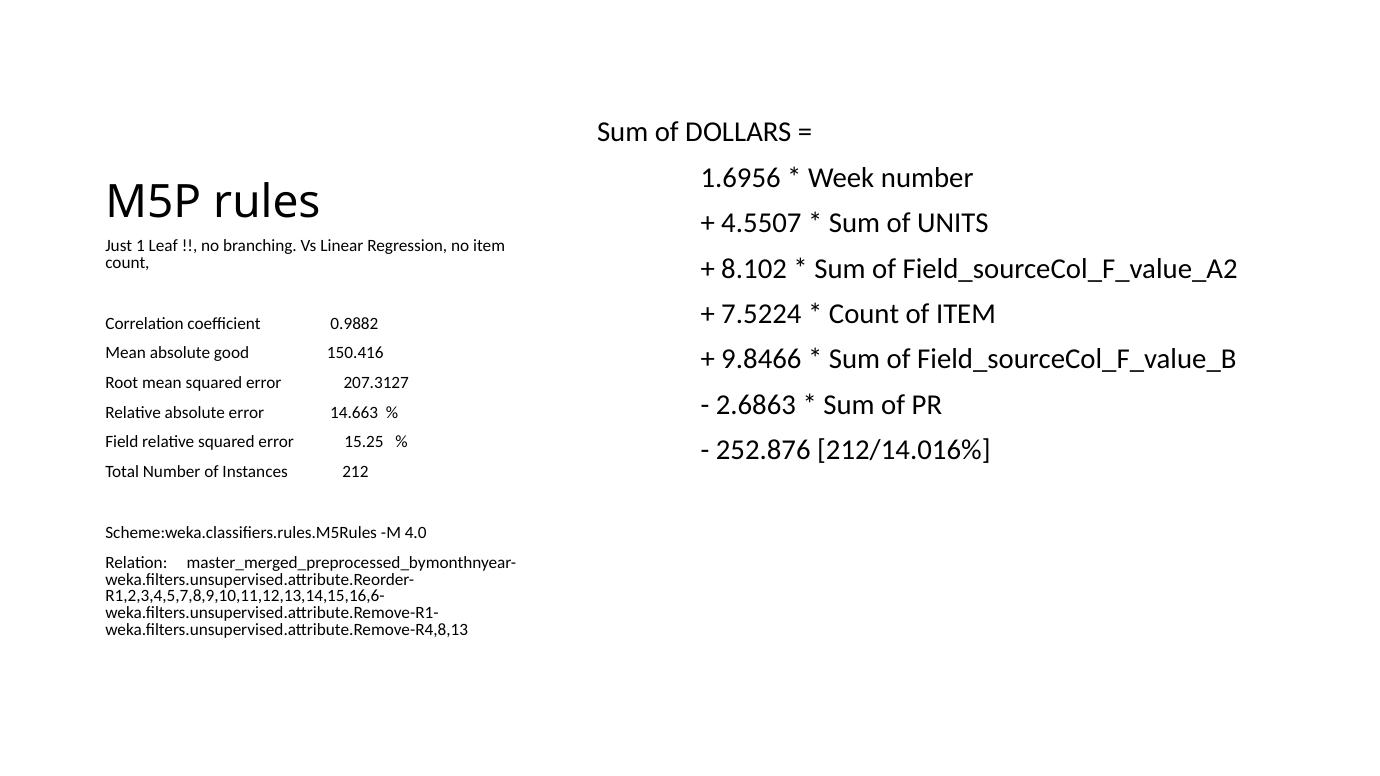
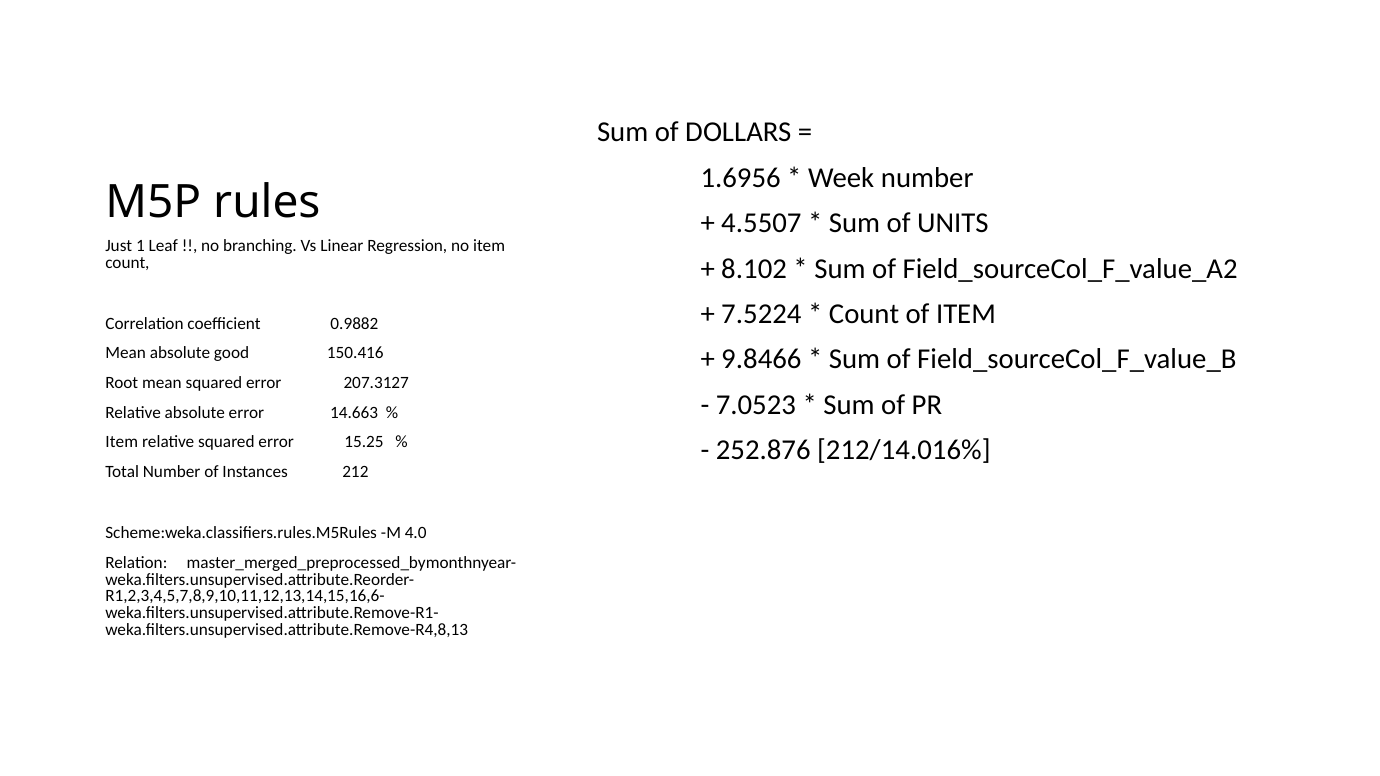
2.6863: 2.6863 -> 7.0523
Field at (122, 442): Field -> Item
